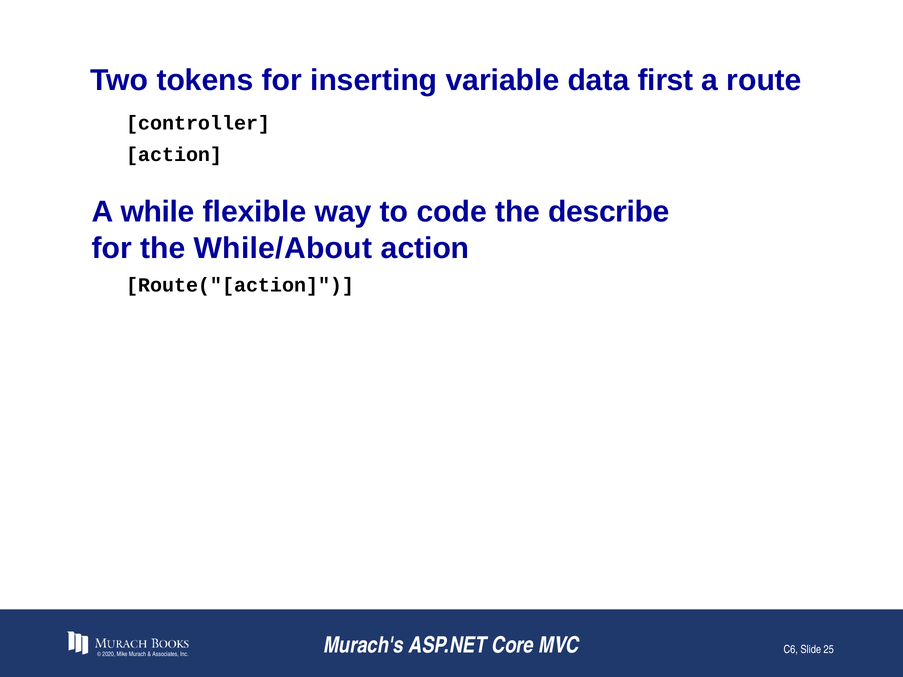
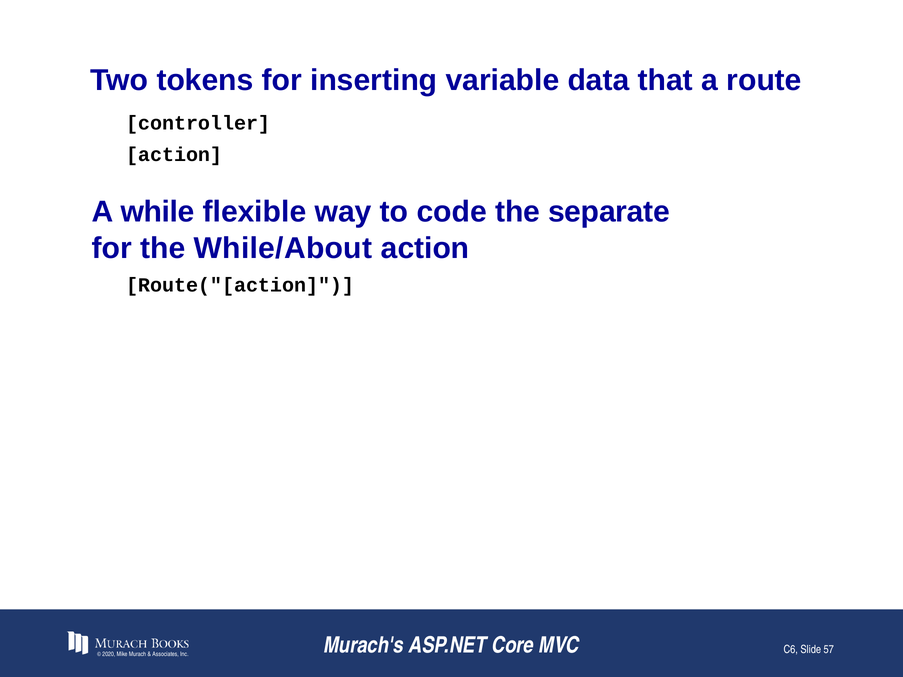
first: first -> that
describe: describe -> separate
25: 25 -> 57
